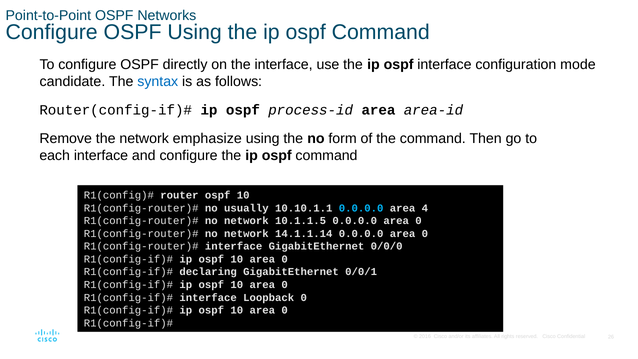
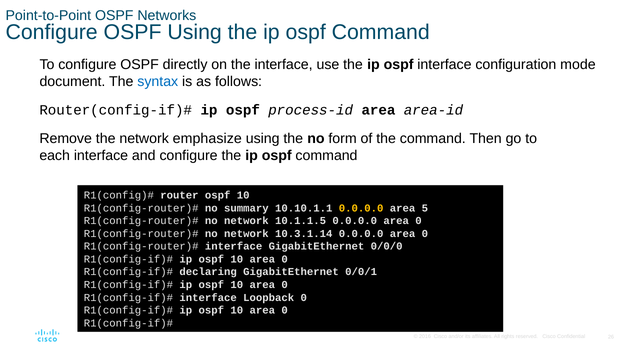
candidate: candidate -> document
usually: usually -> summary
0.0.0.0 at (361, 208) colour: light blue -> yellow
4: 4 -> 5
14.1.1.14: 14.1.1.14 -> 10.3.1.14
